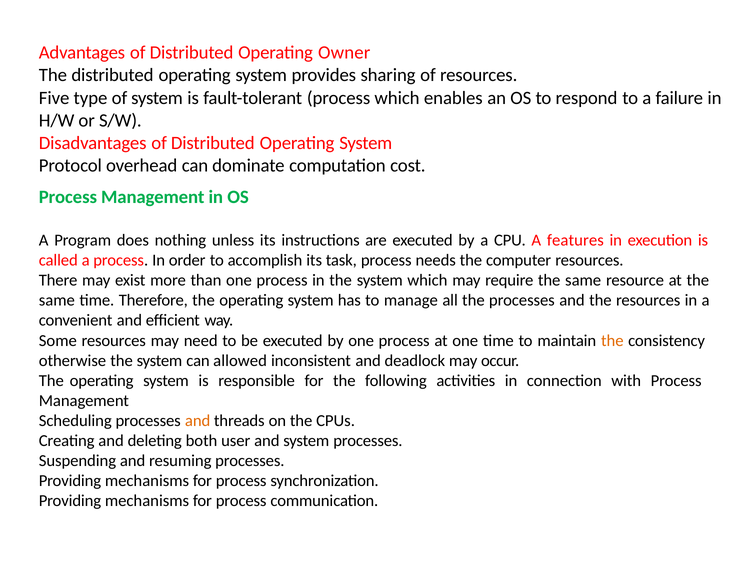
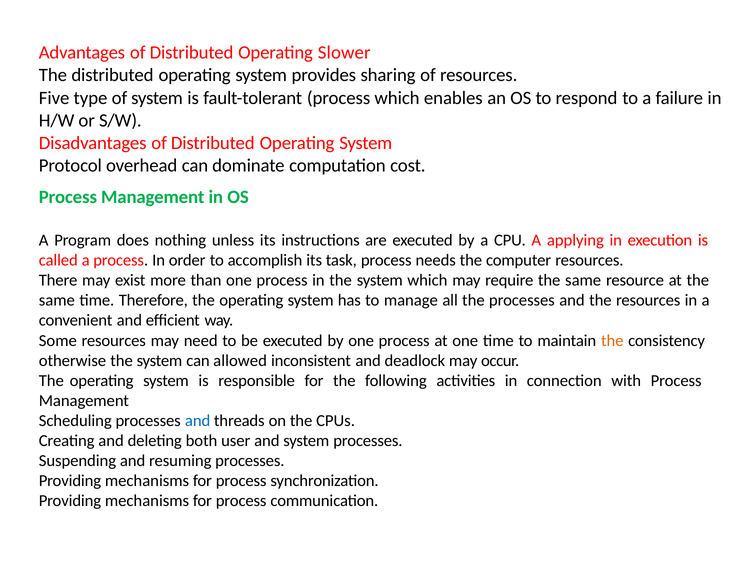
Owner: Owner -> Slower
features: features -> applying
and at (198, 421) colour: orange -> blue
